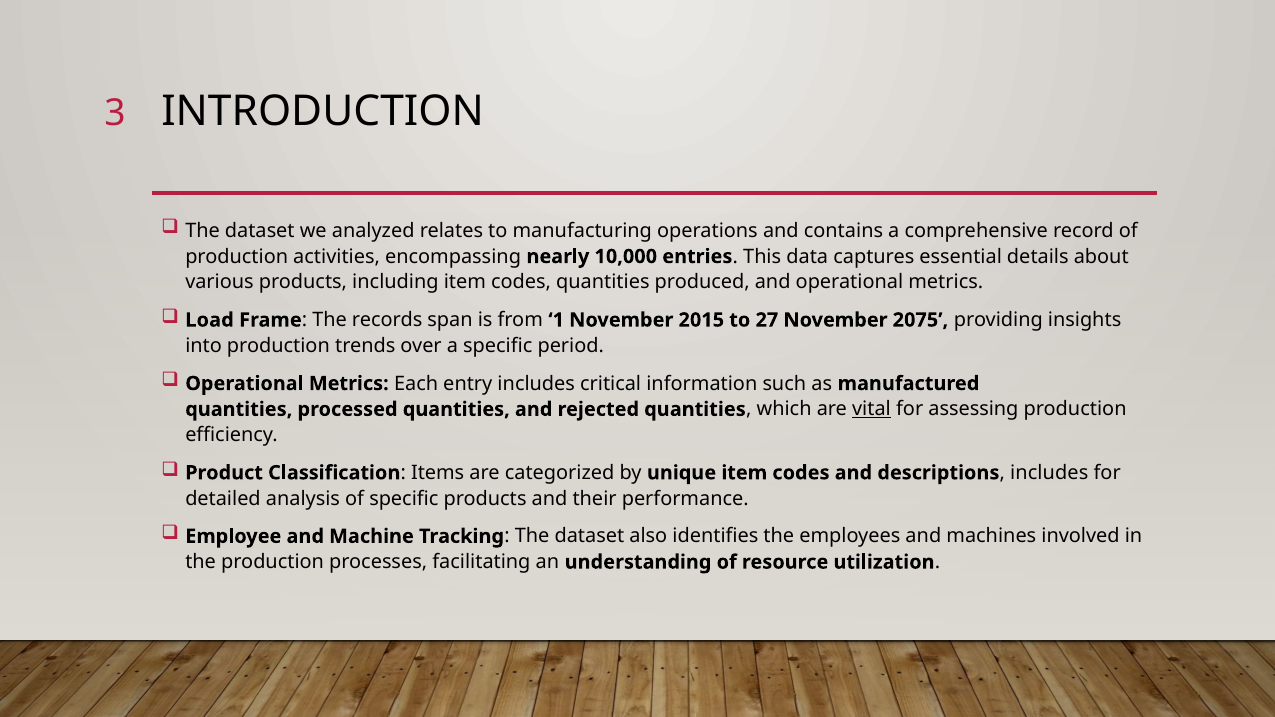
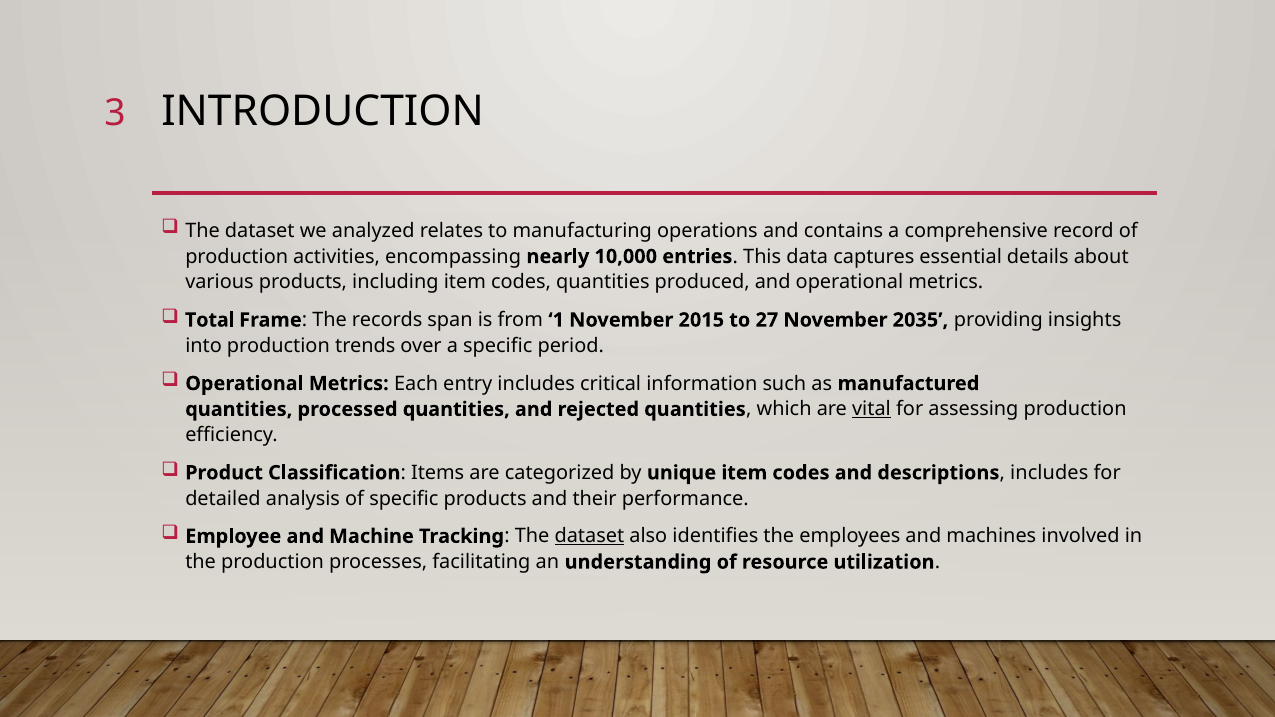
Load: Load -> Total
2075: 2075 -> 2035
dataset at (589, 536) underline: none -> present
